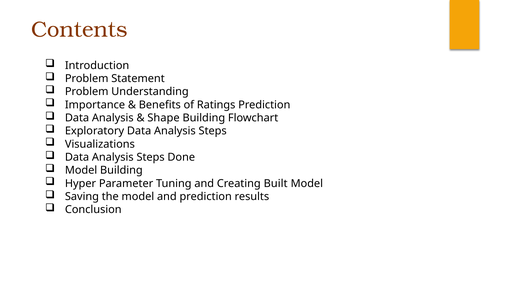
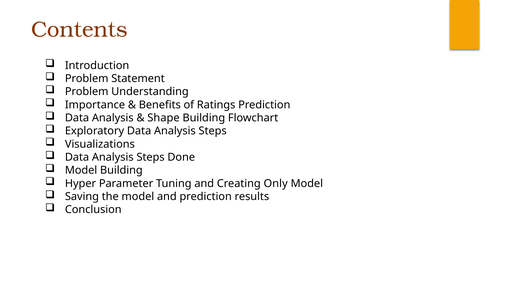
Built: Built -> Only
